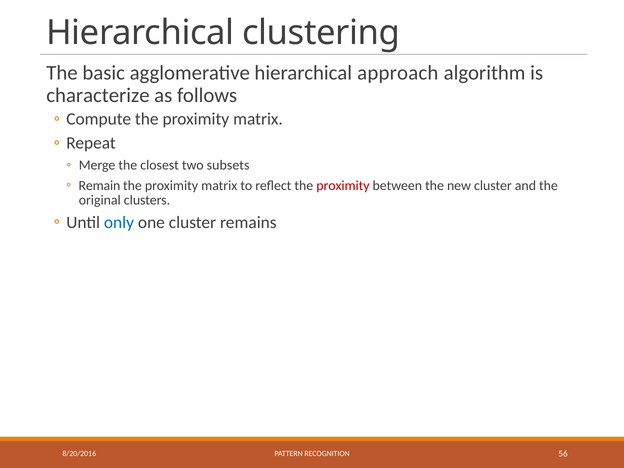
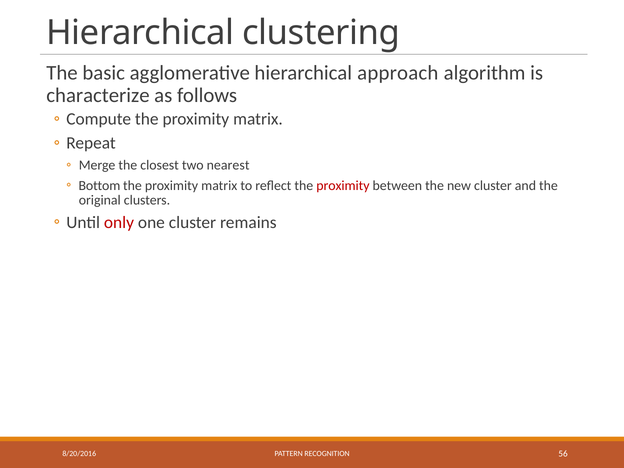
subsets: subsets -> nearest
Remain: Remain -> Bottom
only colour: blue -> red
